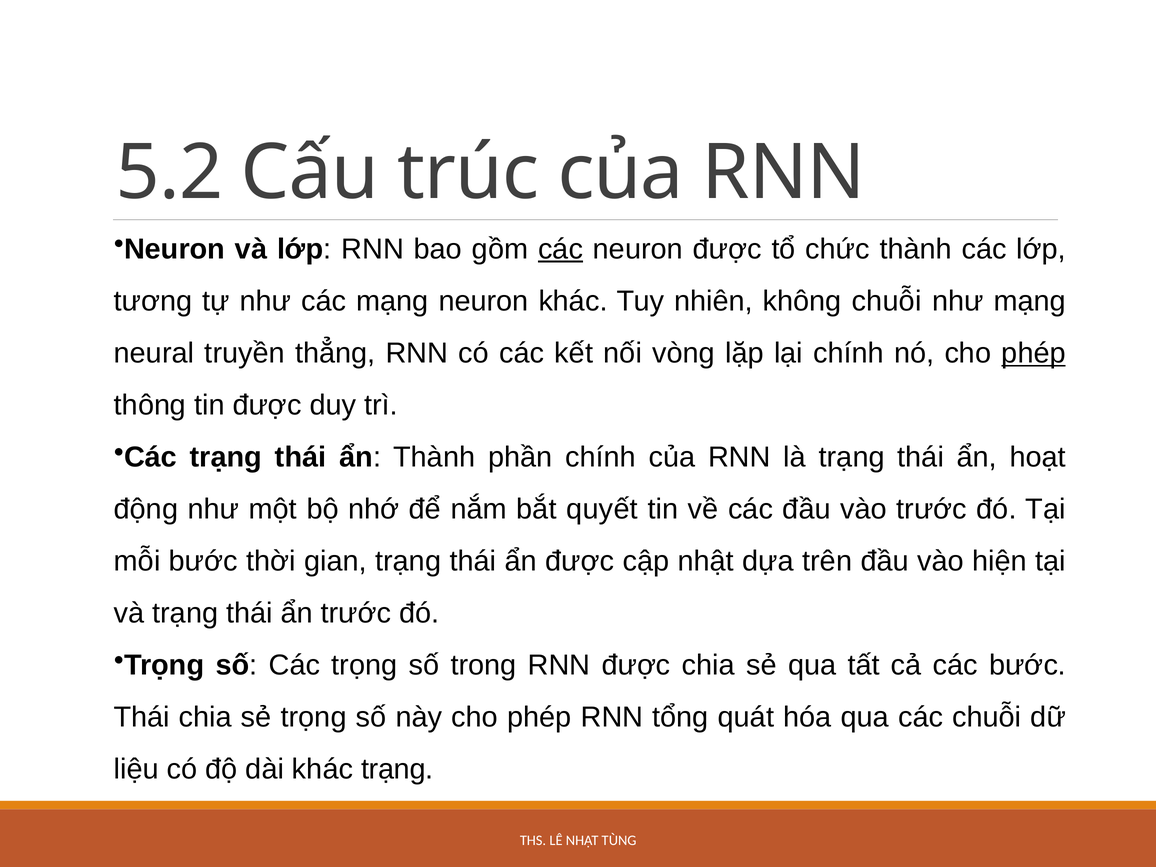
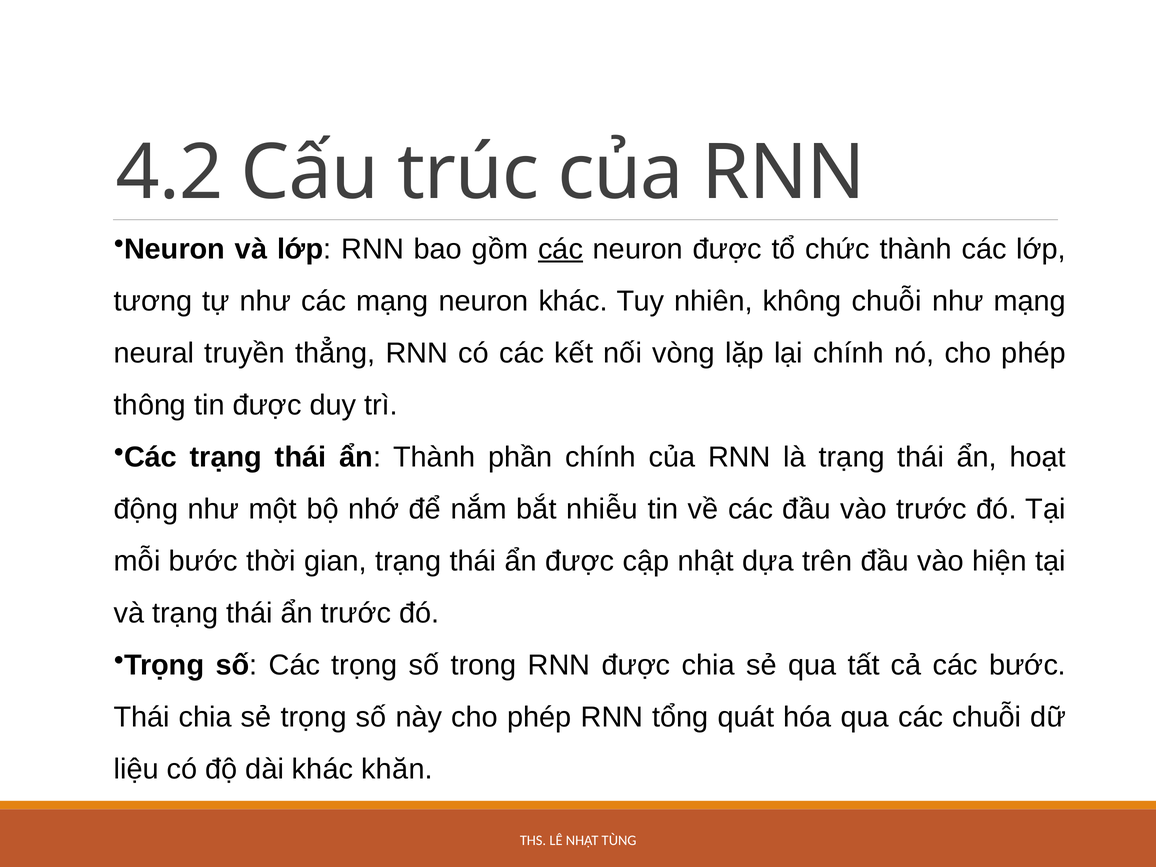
5.2: 5.2 -> 4.2
phép at (1034, 353) underline: present -> none
quyết: quyết -> nhiễu
khác trạng: trạng -> khăn
